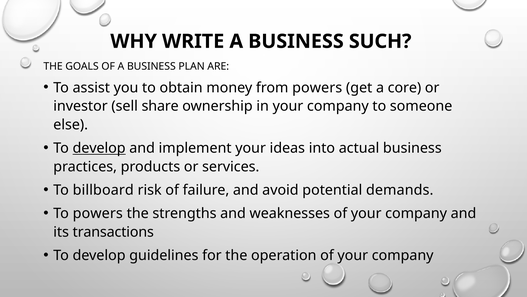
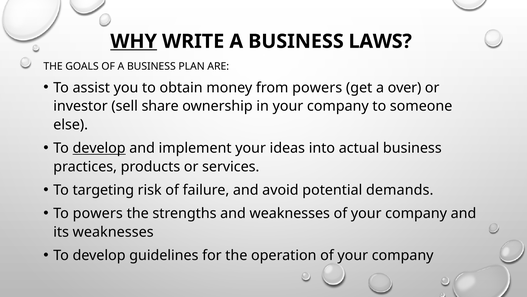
WHY underline: none -> present
SUCH: SUCH -> LAWS
core: core -> over
billboard: billboard -> targeting
its transactions: transactions -> weaknesses
